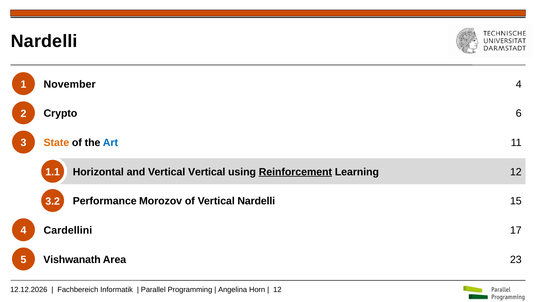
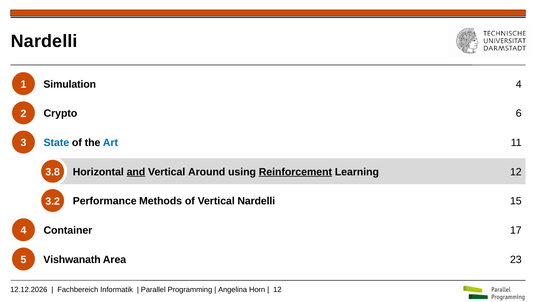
November: November -> Simulation
State colour: orange -> blue
and underline: none -> present
Vertical Vertical: Vertical -> Around
1.1: 1.1 -> 3.8
Morozov: Morozov -> Methods
Cardellini: Cardellini -> Container
